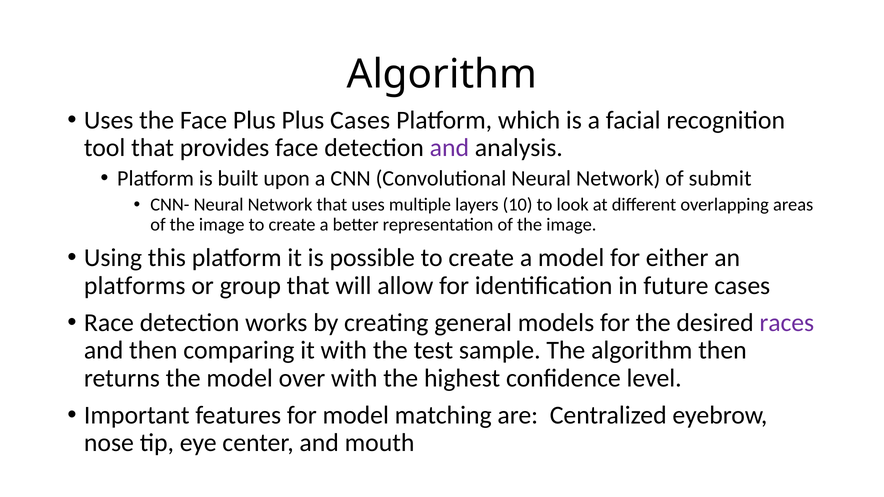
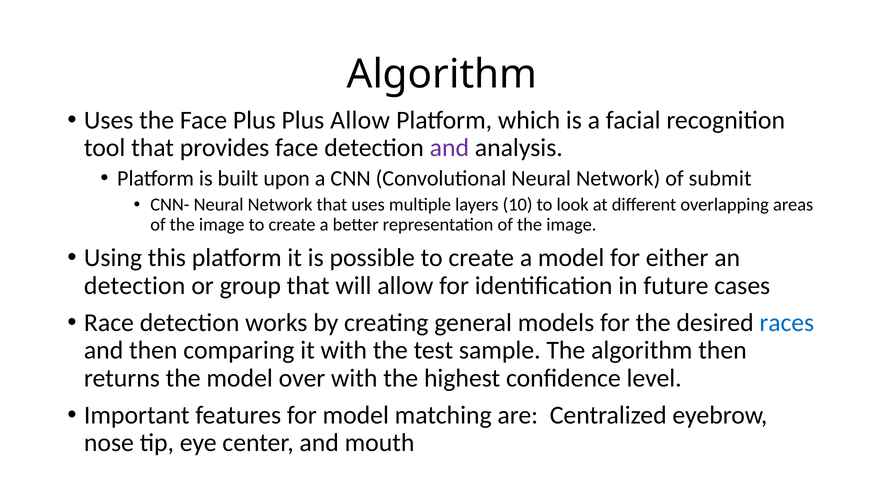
Plus Cases: Cases -> Allow
platforms at (135, 286): platforms -> detection
races colour: purple -> blue
